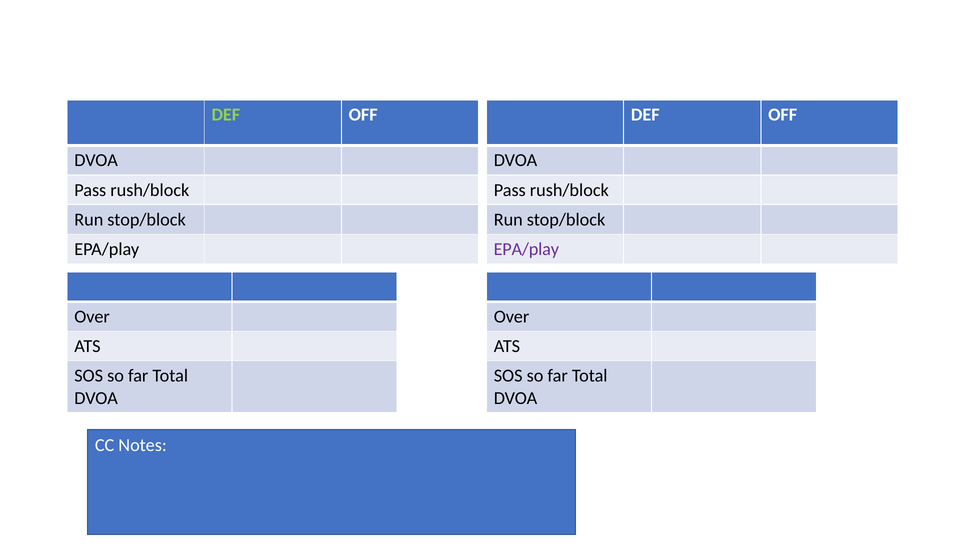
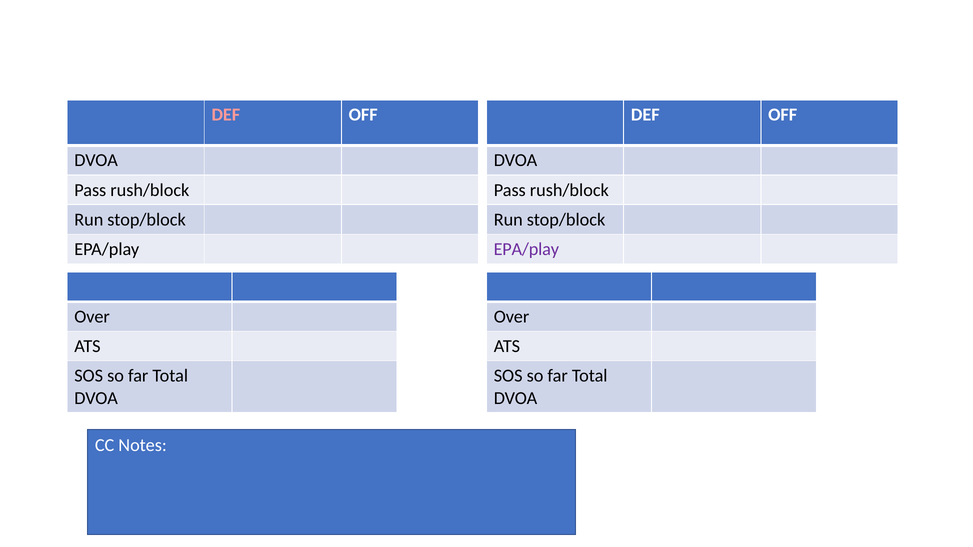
DEF at (226, 115) colour: light green -> pink
